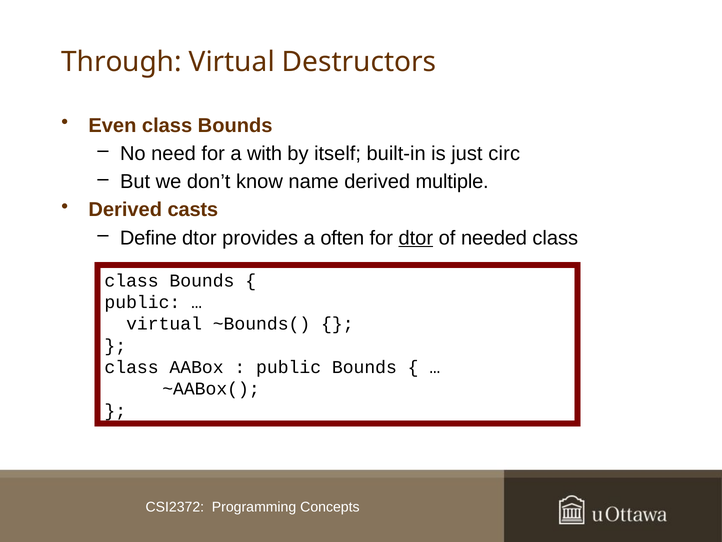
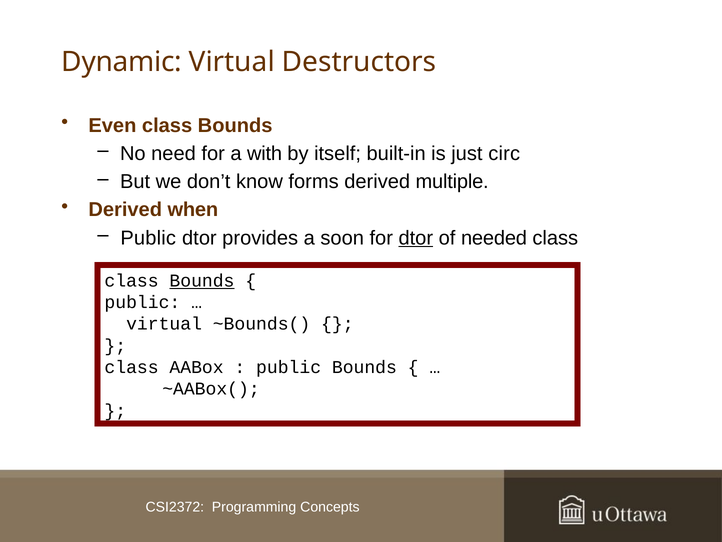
Through: Through -> Dynamic
name: name -> forms
casts: casts -> when
Define at (148, 238): Define -> Public
often: often -> soon
Bounds at (202, 280) underline: none -> present
